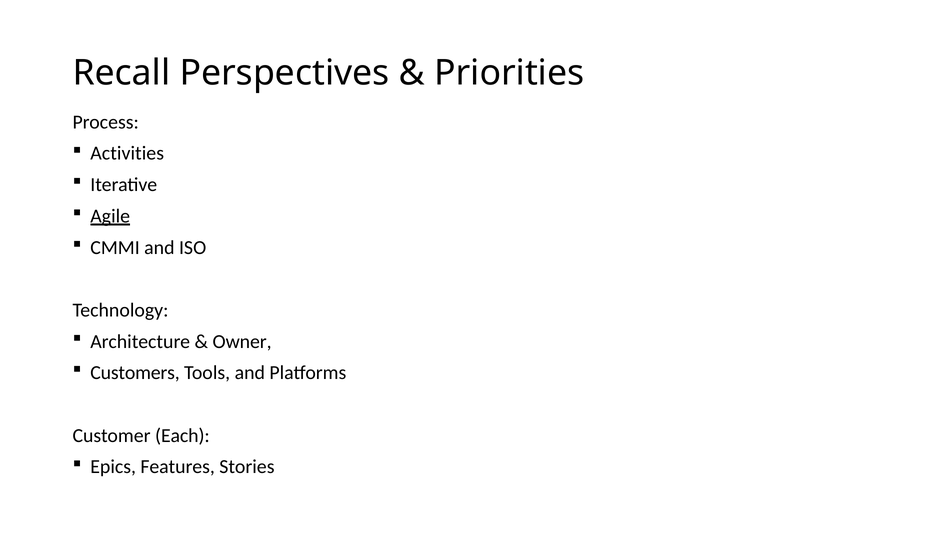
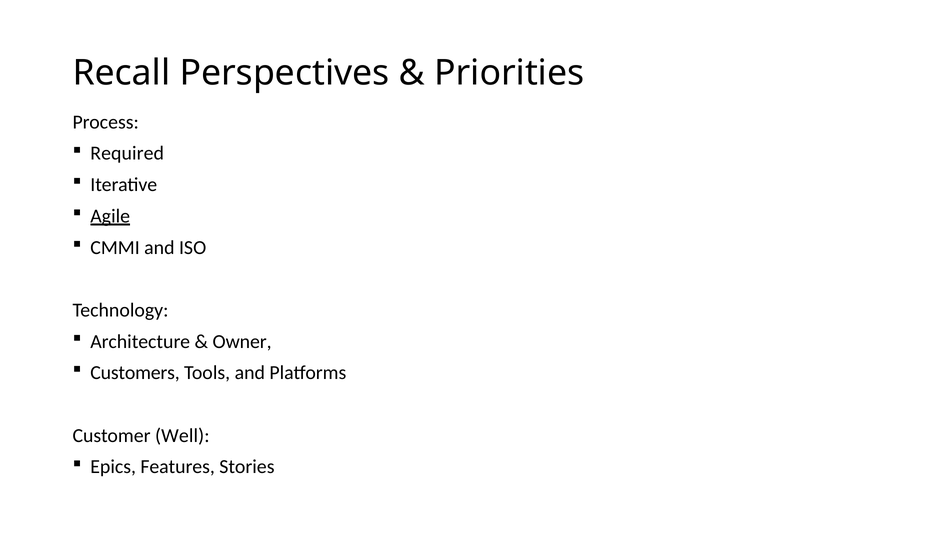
Activities: Activities -> Required
Each: Each -> Well
